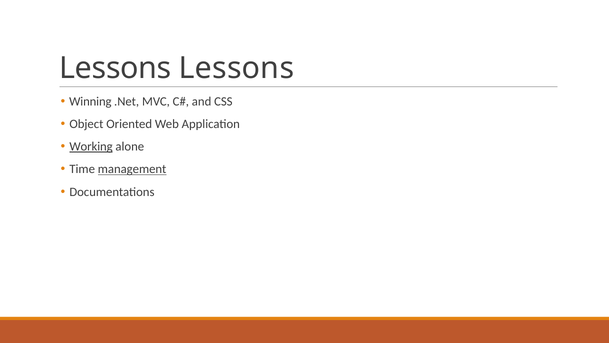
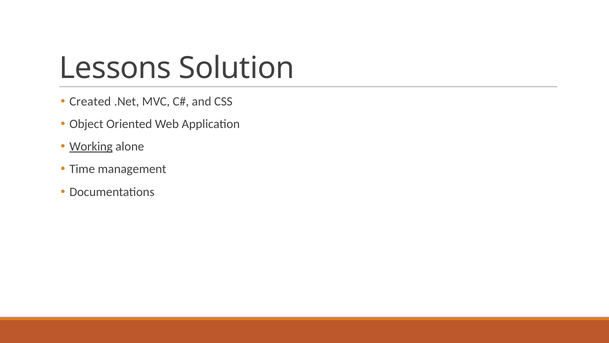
Lessons Lessons: Lessons -> Solution
Winning: Winning -> Created
management underline: present -> none
